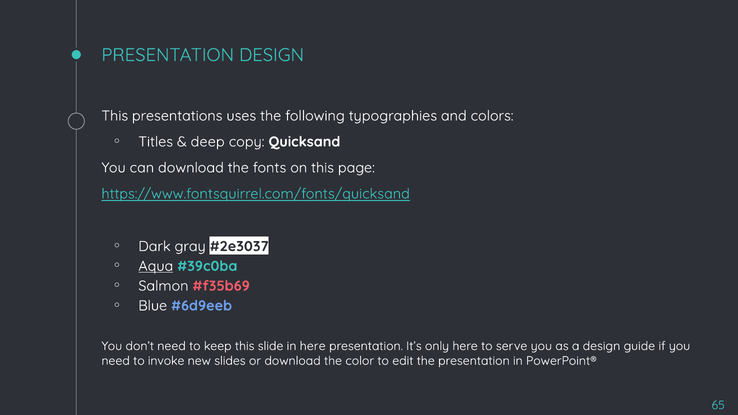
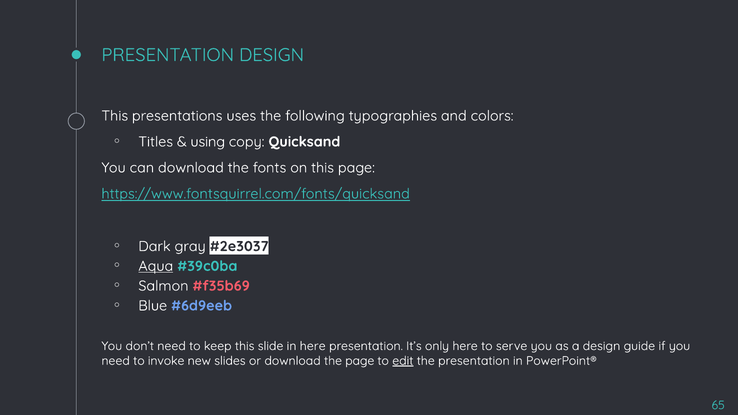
deep: deep -> using
the color: color -> page
edit underline: none -> present
